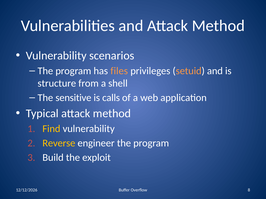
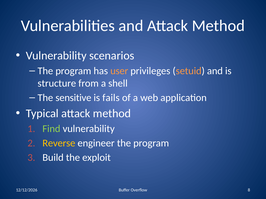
files: files -> user
calls: calls -> fails
Find colour: yellow -> light green
